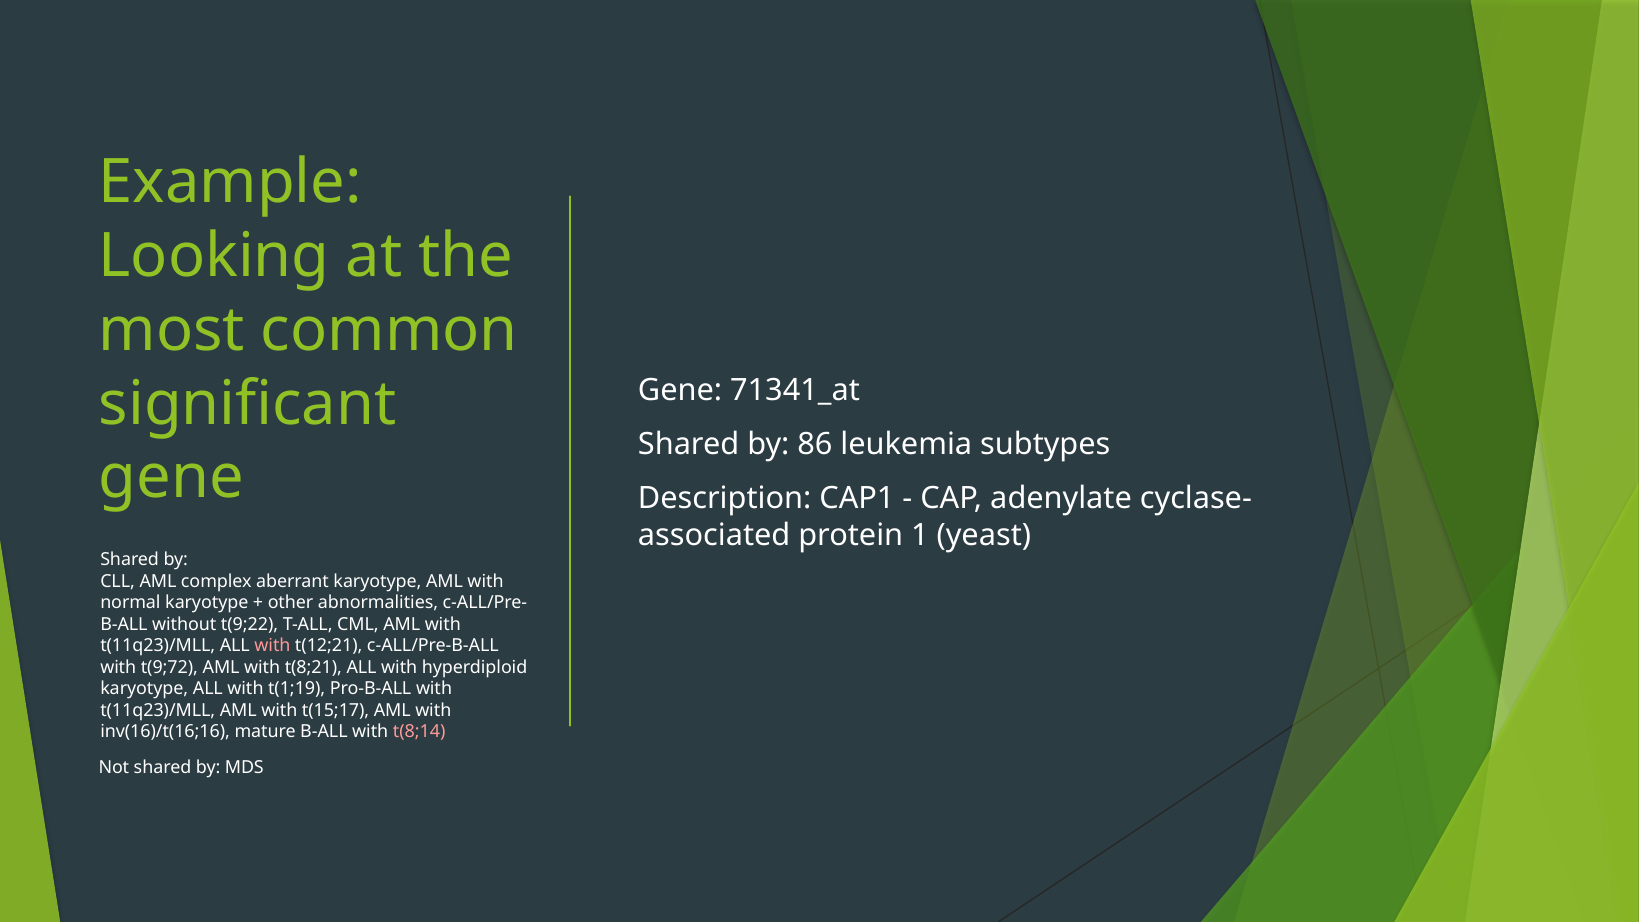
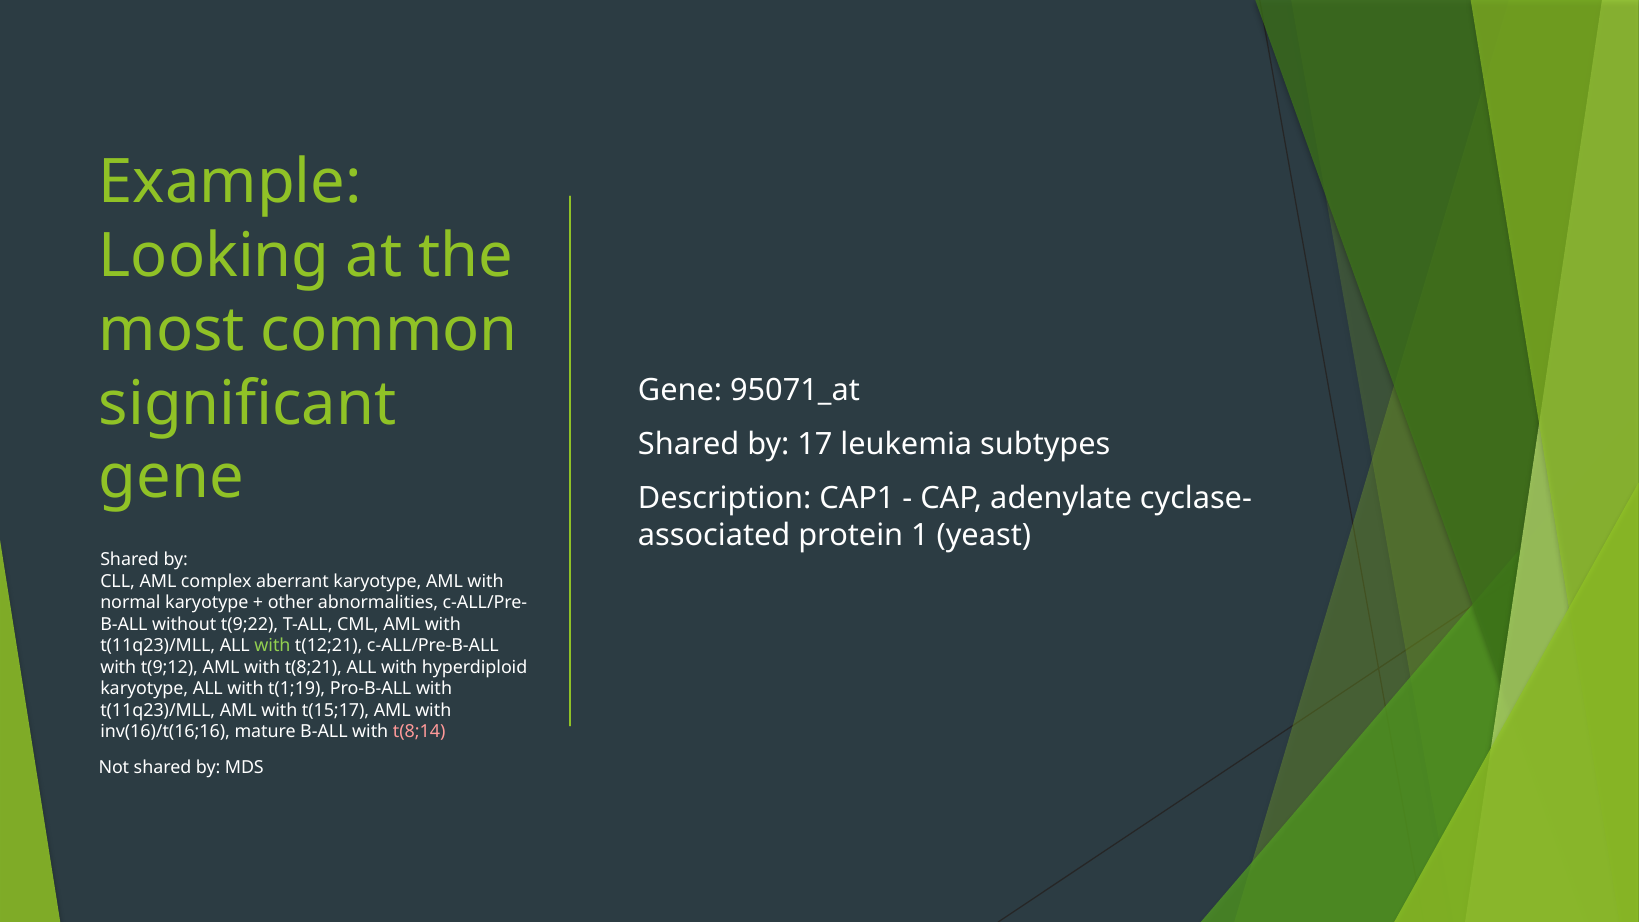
71341_at: 71341_at -> 95071_at
86: 86 -> 17
with at (272, 646) colour: pink -> light green
t(9;72: t(9;72 -> t(9;12
